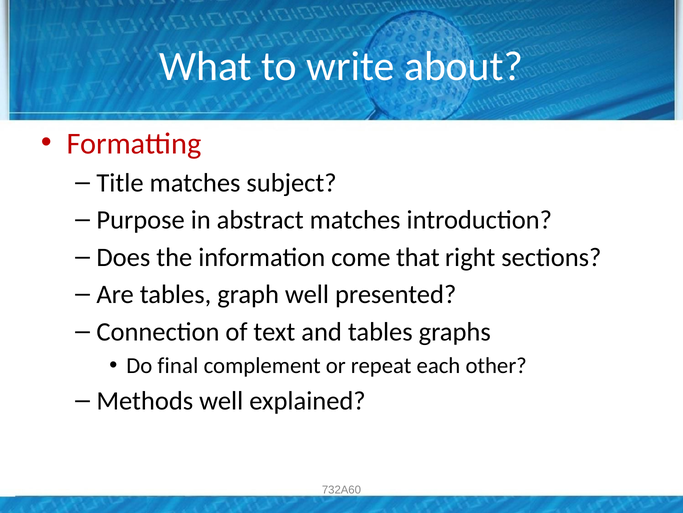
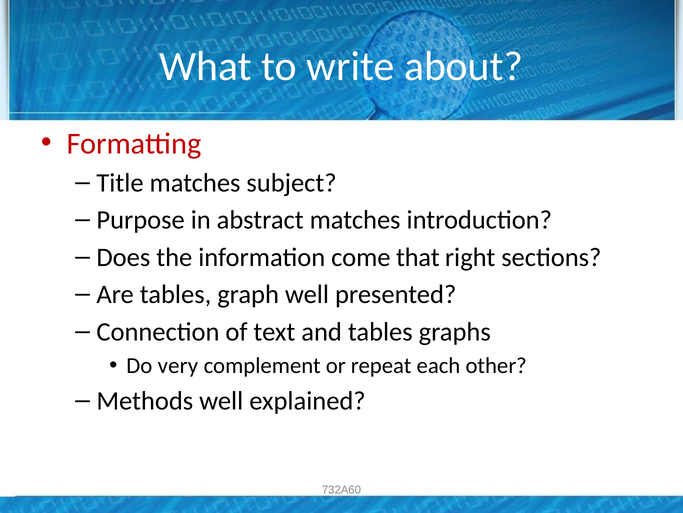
final: final -> very
